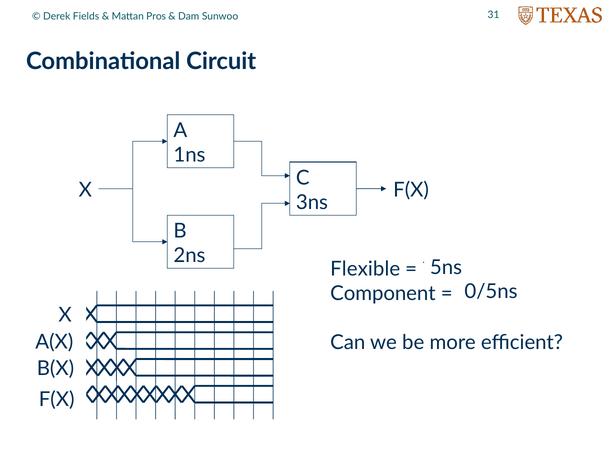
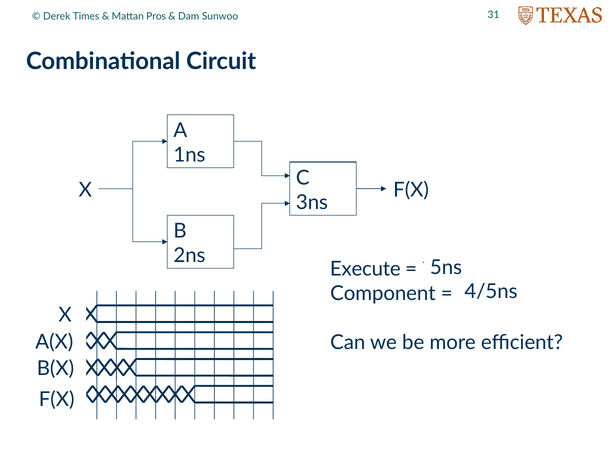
Fields: Fields -> Times
Flexible: Flexible -> Execute
0/5ns: 0/5ns -> 4/5ns
